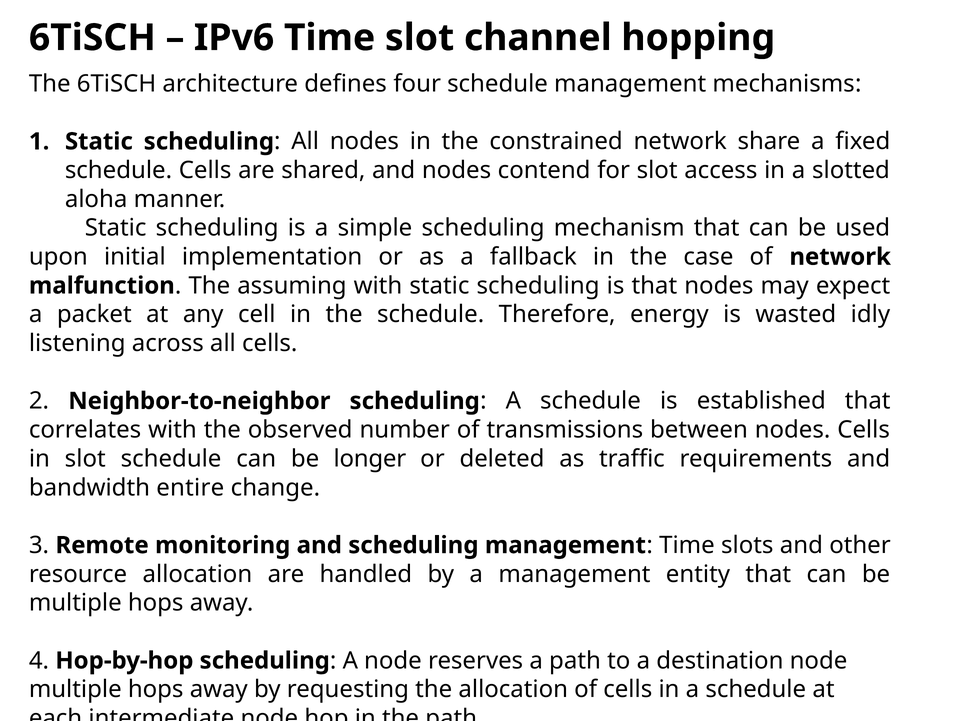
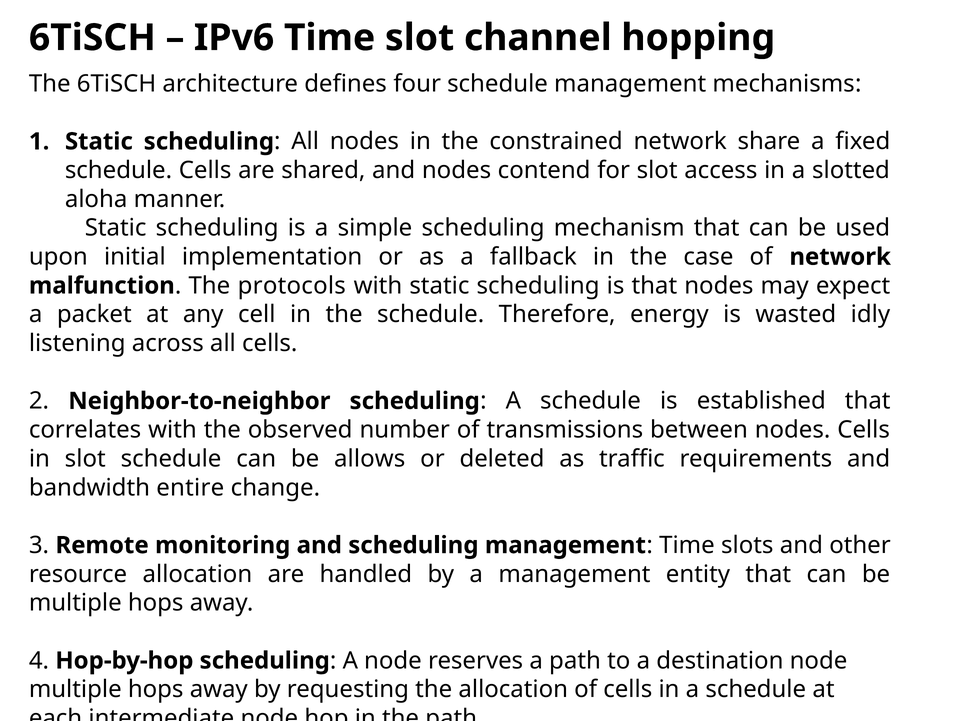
assuming: assuming -> protocols
longer: longer -> allows
